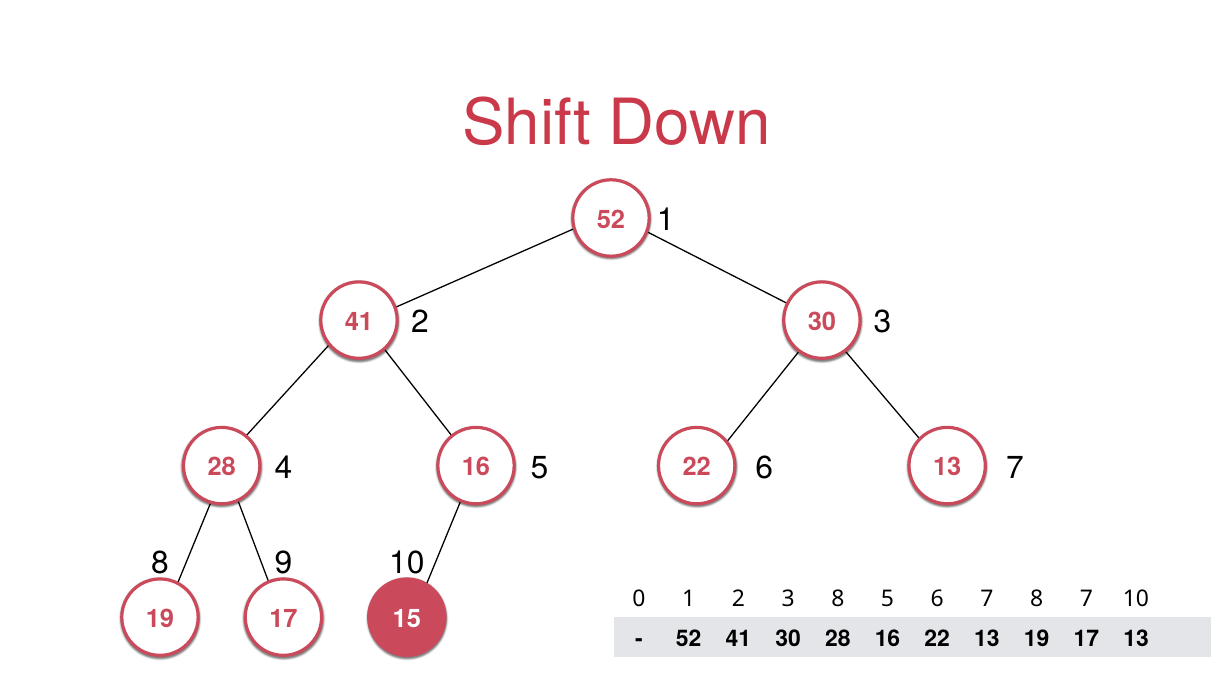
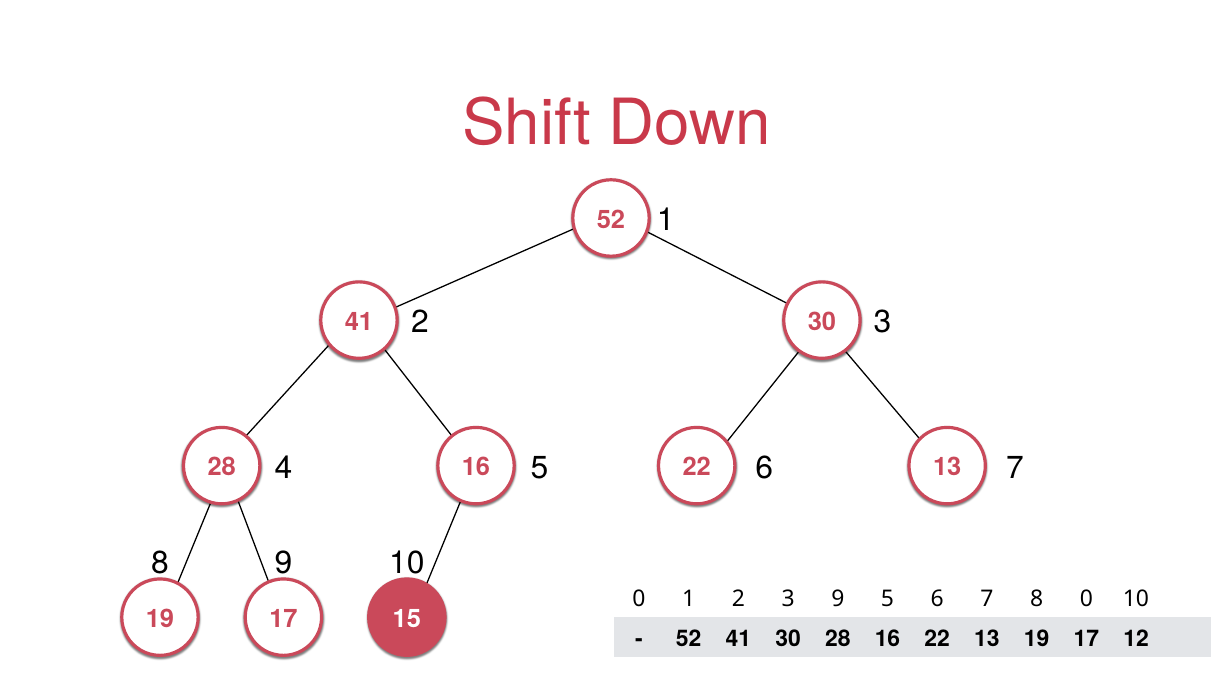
3 8: 8 -> 9
8 7: 7 -> 0
17 13: 13 -> 12
